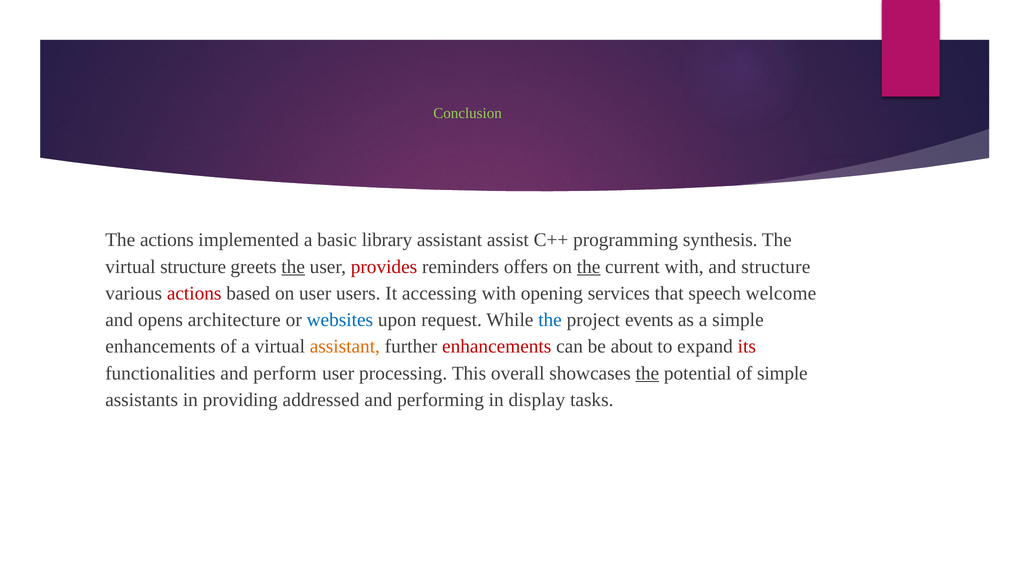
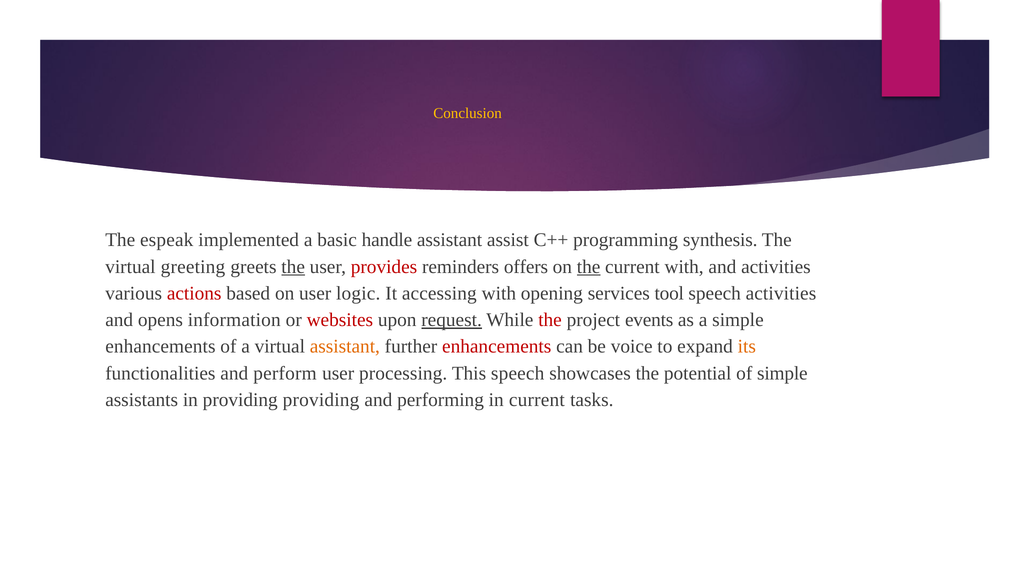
Conclusion colour: light green -> yellow
The actions: actions -> espeak
library: library -> handle
virtual structure: structure -> greeting
and structure: structure -> activities
users: users -> logic
that: that -> tool
speech welcome: welcome -> activities
architecture: architecture -> information
websites colour: blue -> red
request underline: none -> present
the at (550, 320) colour: blue -> red
about: about -> voice
its colour: red -> orange
This overall: overall -> speech
the at (647, 373) underline: present -> none
providing addressed: addressed -> providing
in display: display -> current
